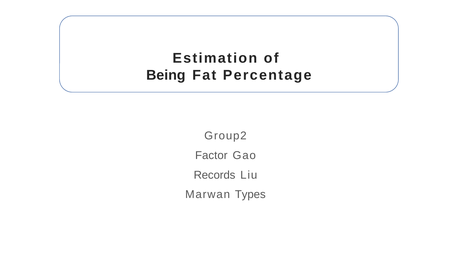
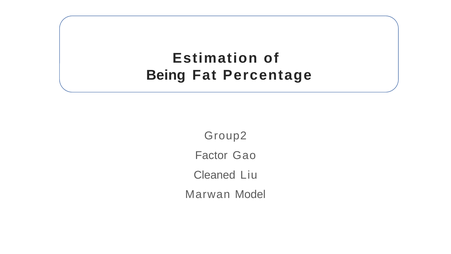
Records: Records -> Cleaned
Types: Types -> Model
